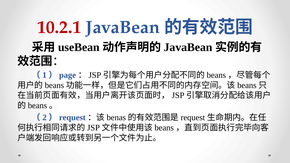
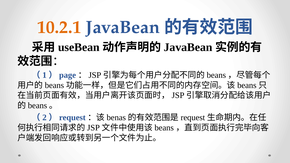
10.2.1 colour: red -> orange
